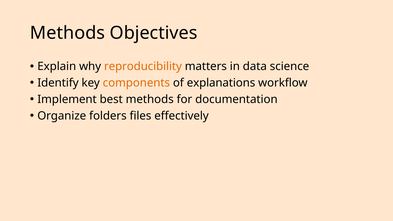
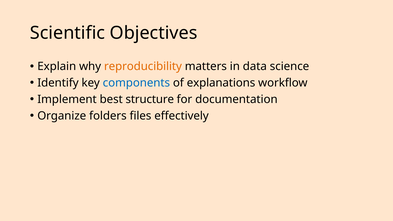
Methods at (67, 33): Methods -> Scientific
components colour: orange -> blue
best methods: methods -> structure
